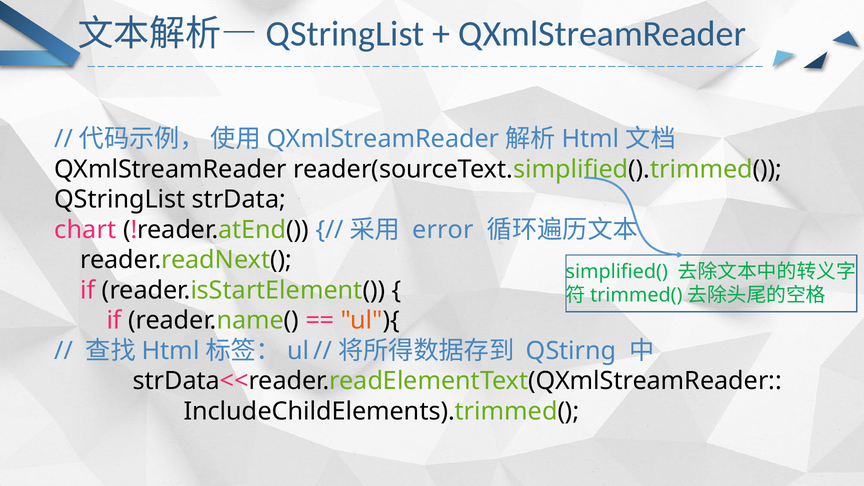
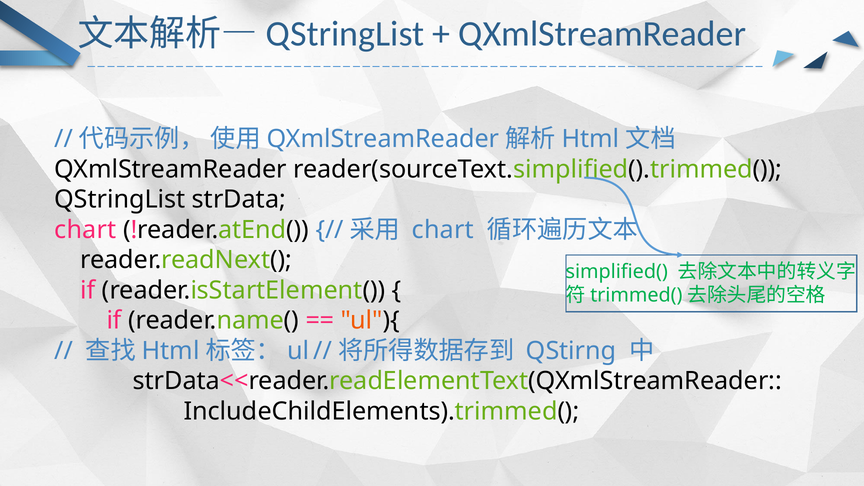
error at (443, 230): error -> chart
